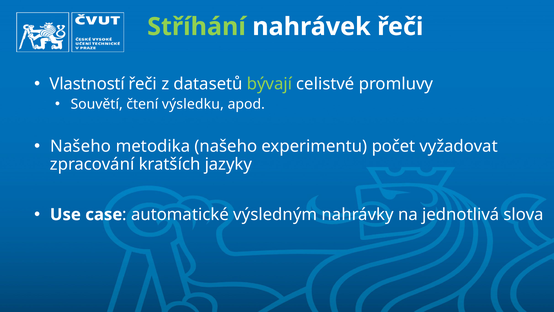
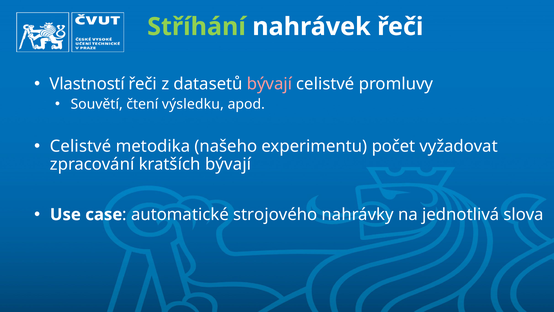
bývají at (269, 84) colour: light green -> pink
Našeho at (81, 146): Našeho -> Celistvé
kratších jazyky: jazyky -> bývají
výsledným: výsledným -> strojového
